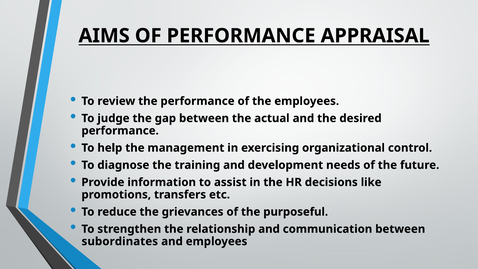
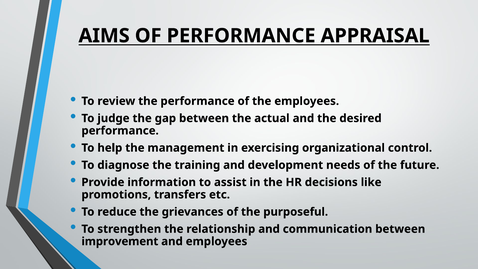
subordinates: subordinates -> improvement
